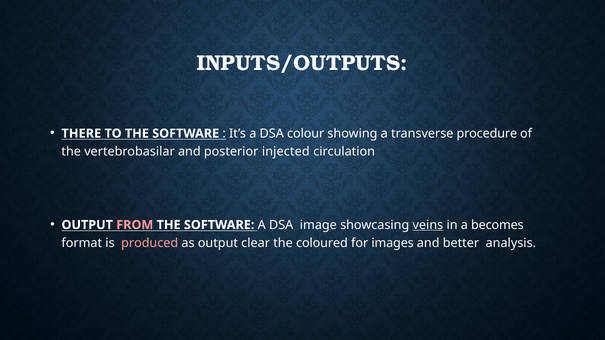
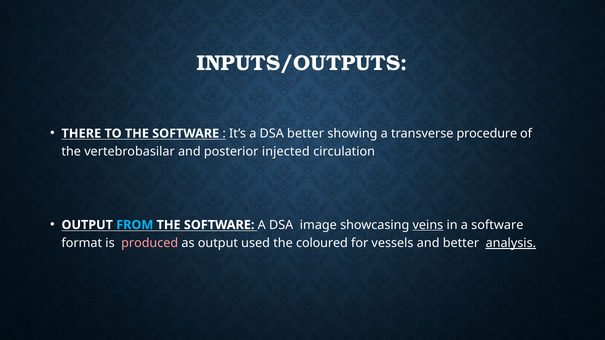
DSA colour: colour -> better
FROM colour: pink -> light blue
a becomes: becomes -> software
clear: clear -> used
images: images -> vessels
analysis underline: none -> present
